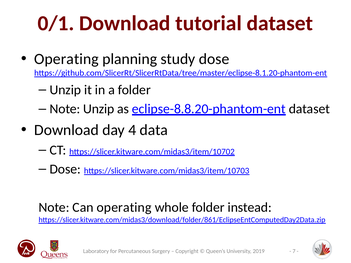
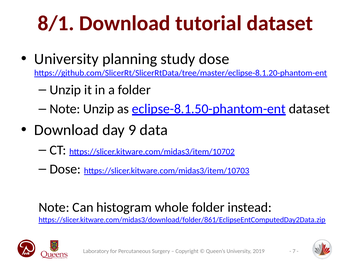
0/1: 0/1 -> 8/1
Operating at (66, 59): Operating -> University
eclipse-8.8.20-phantom-ent: eclipse-8.8.20-phantom-ent -> eclipse-8.1.50-phantom-ent
4: 4 -> 9
Can operating: operating -> histogram
